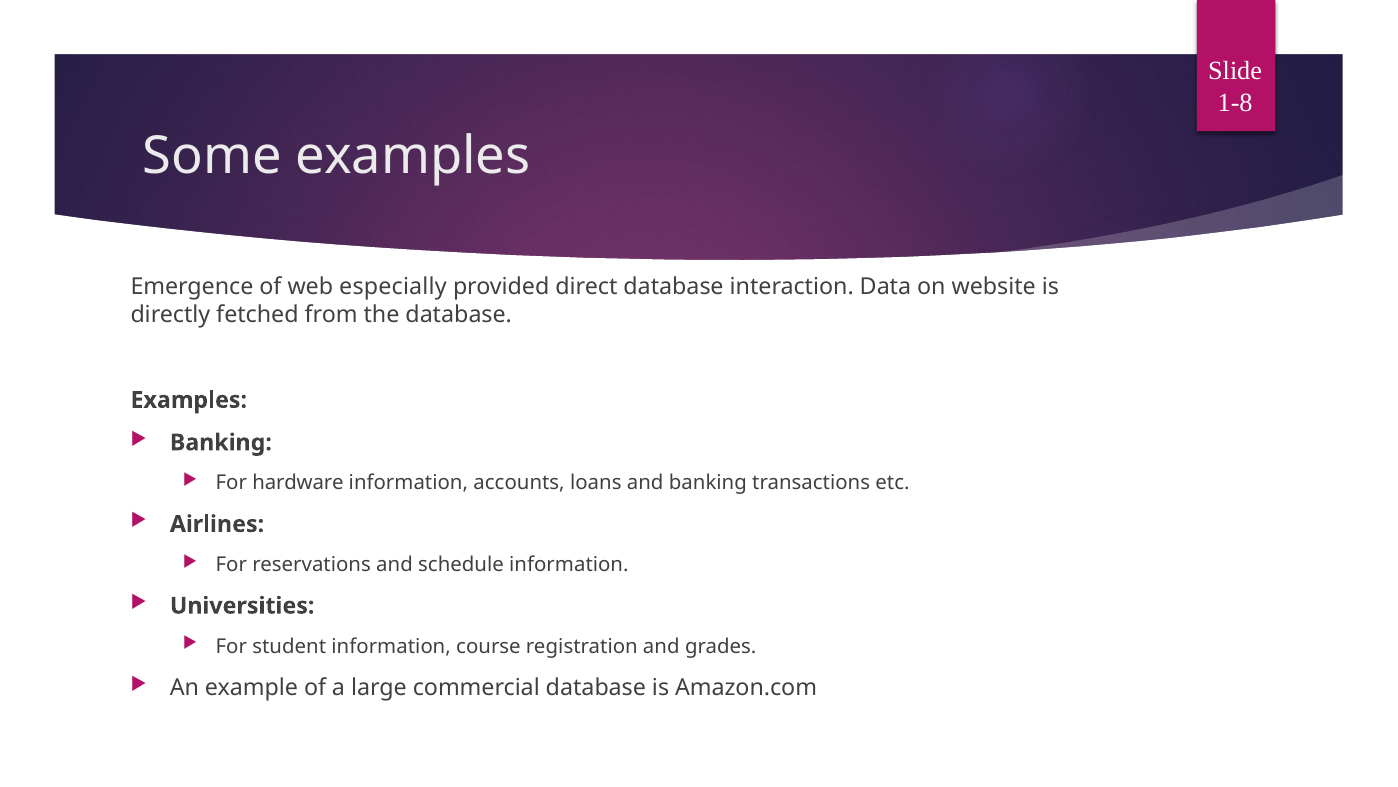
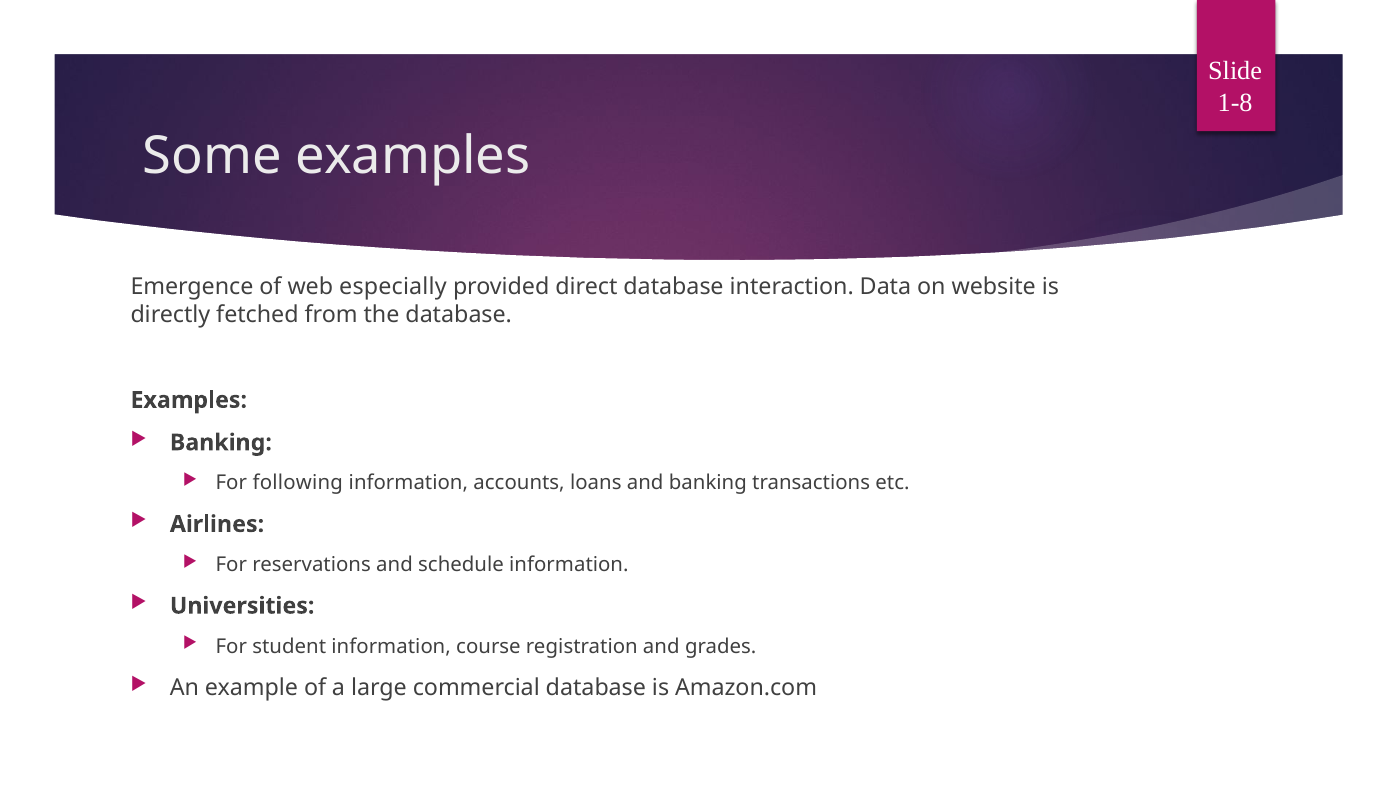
hardware: hardware -> following
